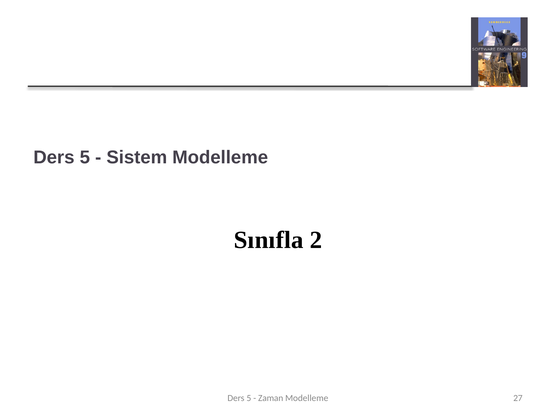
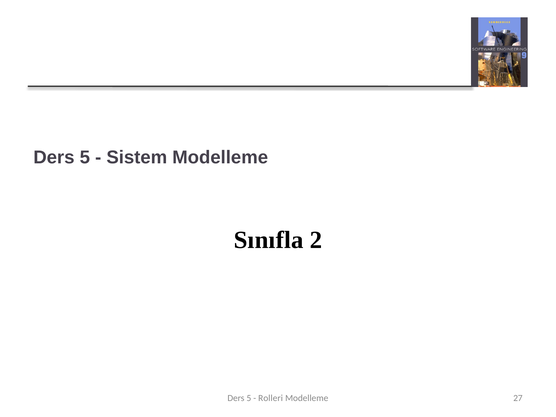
Zaman: Zaman -> Rolleri
